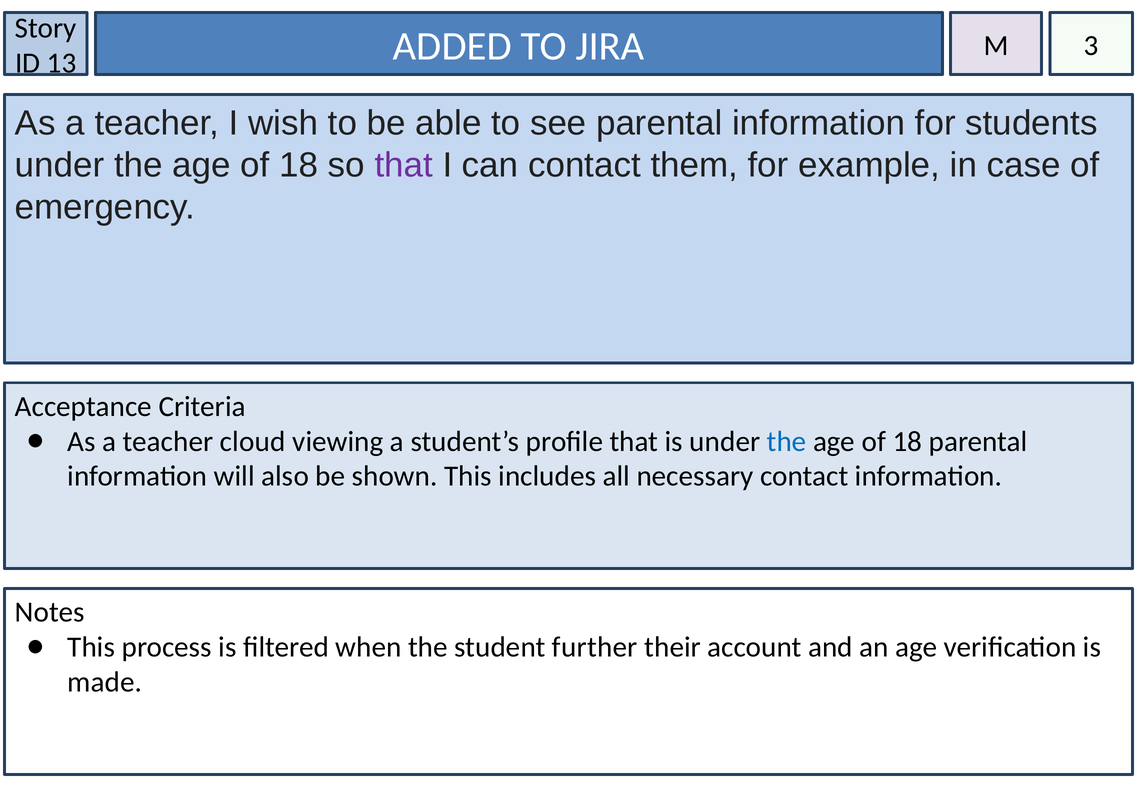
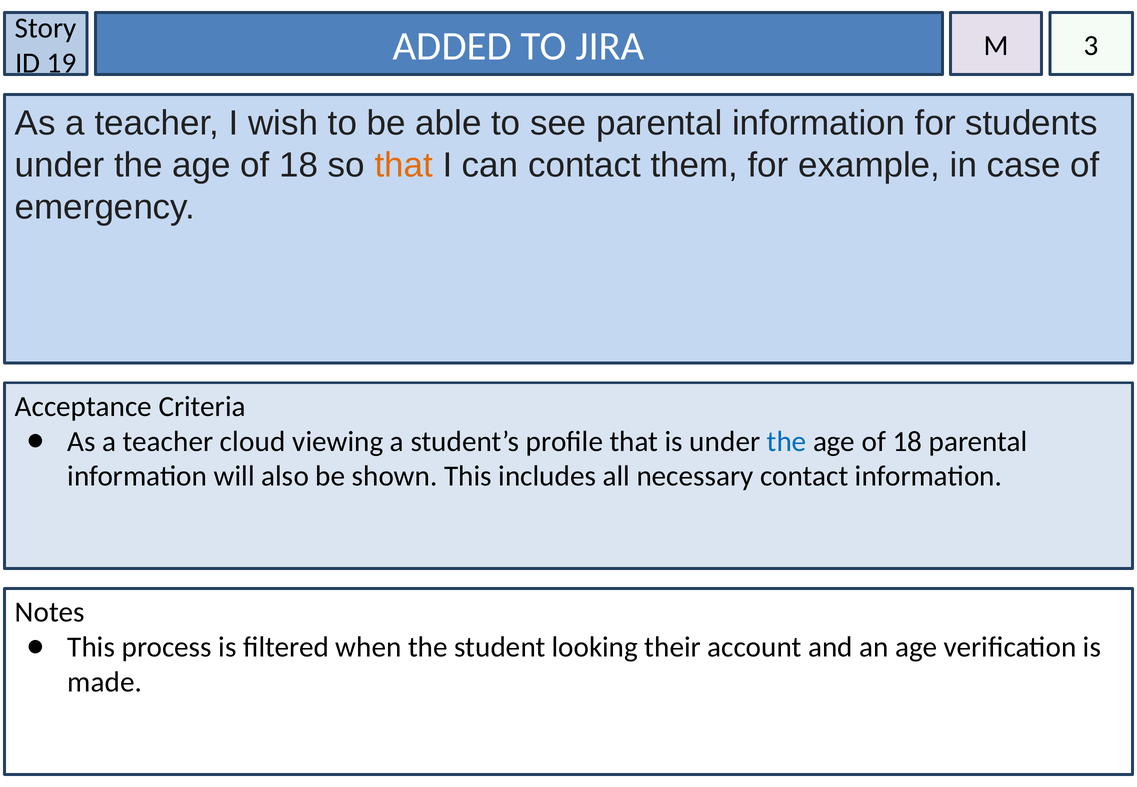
13: 13 -> 19
that at (404, 165) colour: purple -> orange
further: further -> looking
